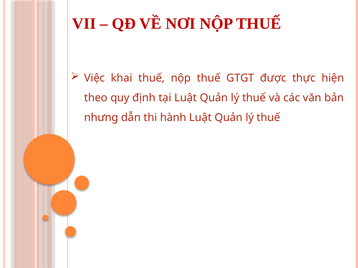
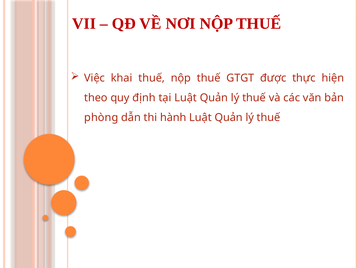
nhưng: nhưng -> phòng
